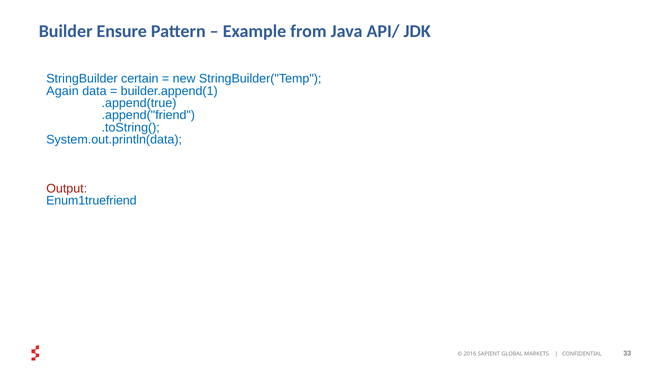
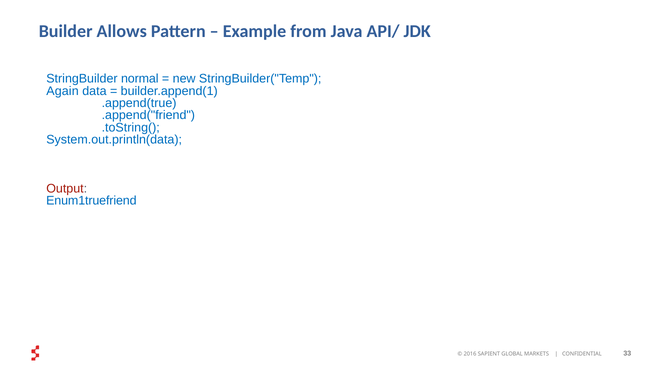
Ensure: Ensure -> Allows
certain: certain -> normal
